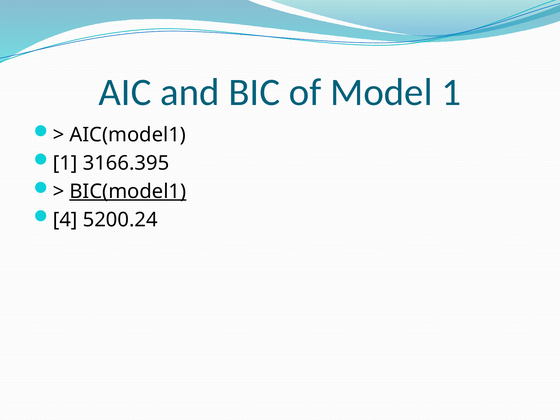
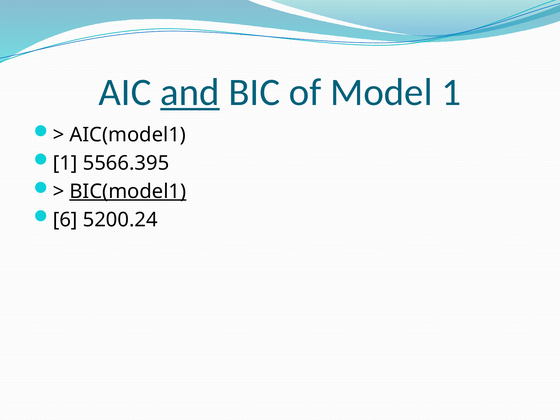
and underline: none -> present
3166.395: 3166.395 -> 5566.395
4: 4 -> 6
